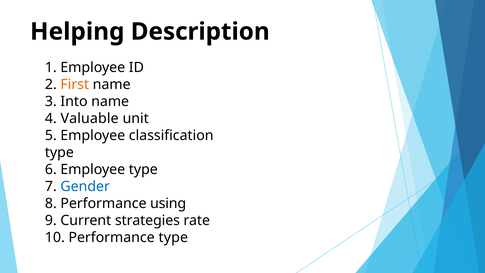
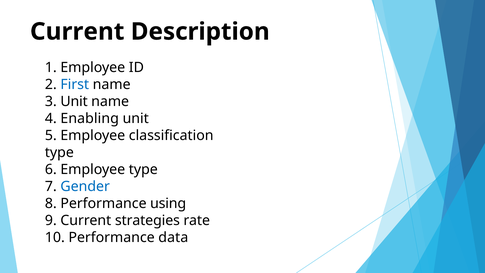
Helping at (77, 32): Helping -> Current
First colour: orange -> blue
3 Into: Into -> Unit
Valuable: Valuable -> Enabling
Performance type: type -> data
